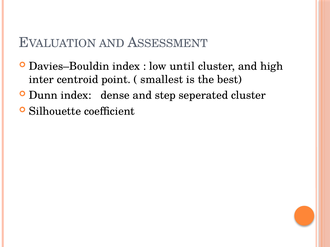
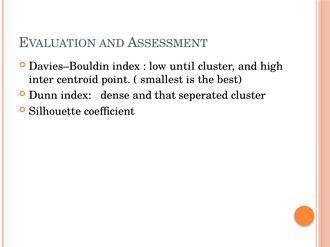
step: step -> that
